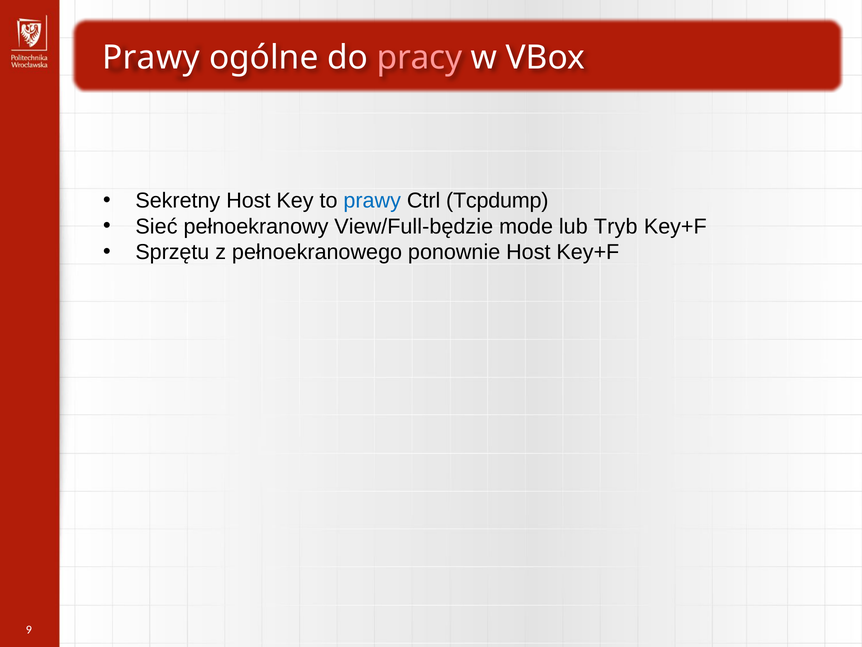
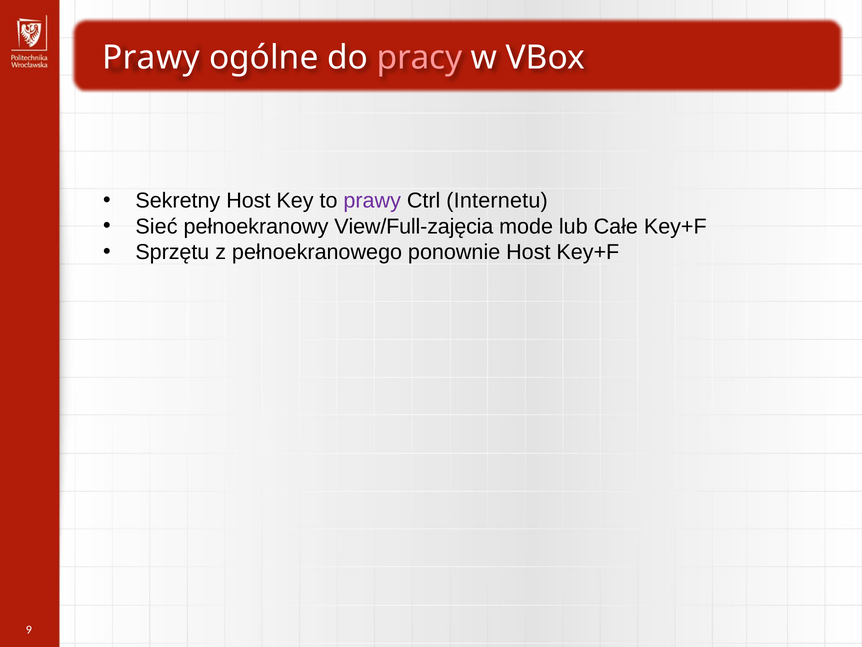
prawy at (372, 200) colour: blue -> purple
Tcpdump: Tcpdump -> Internetu
View/Full-będzie: View/Full-będzie -> View/Full-zajęcia
Tryb: Tryb -> Całe
